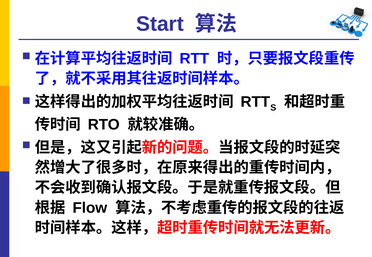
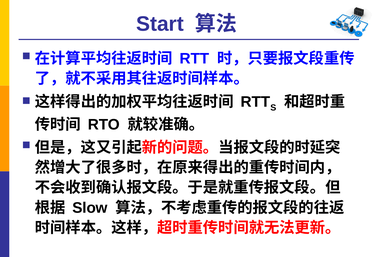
Flow: Flow -> Slow
